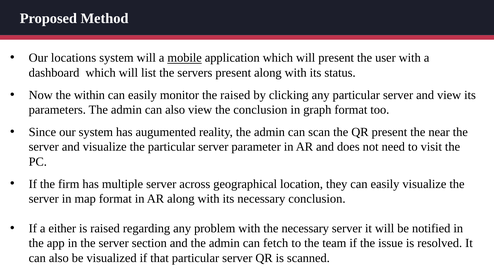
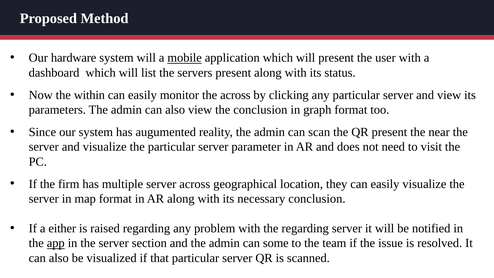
locations: locations -> hardware
the raised: raised -> across
the necessary: necessary -> regarding
app underline: none -> present
fetch: fetch -> some
